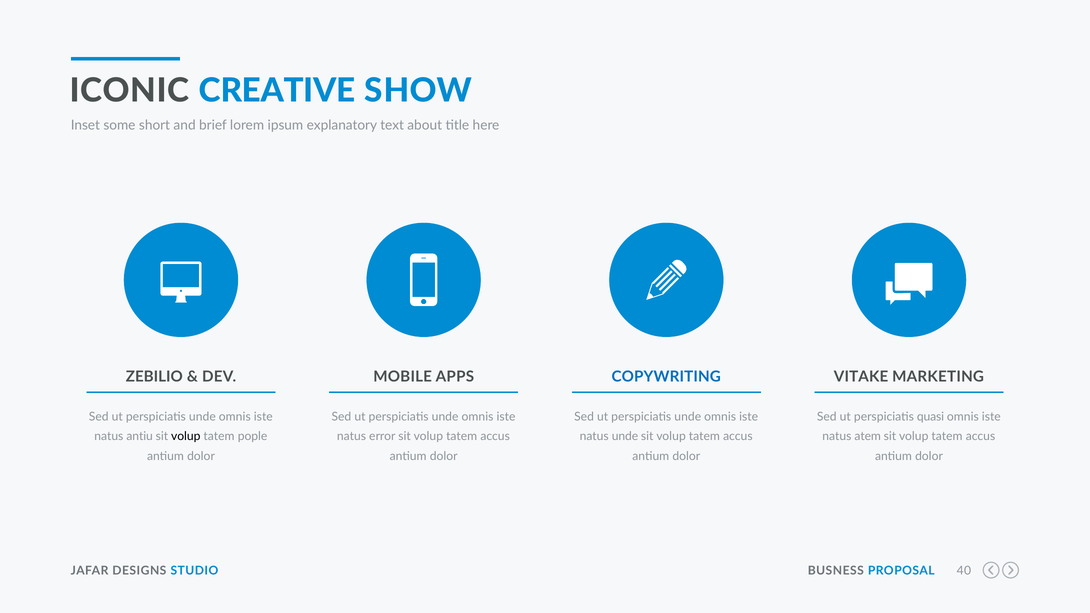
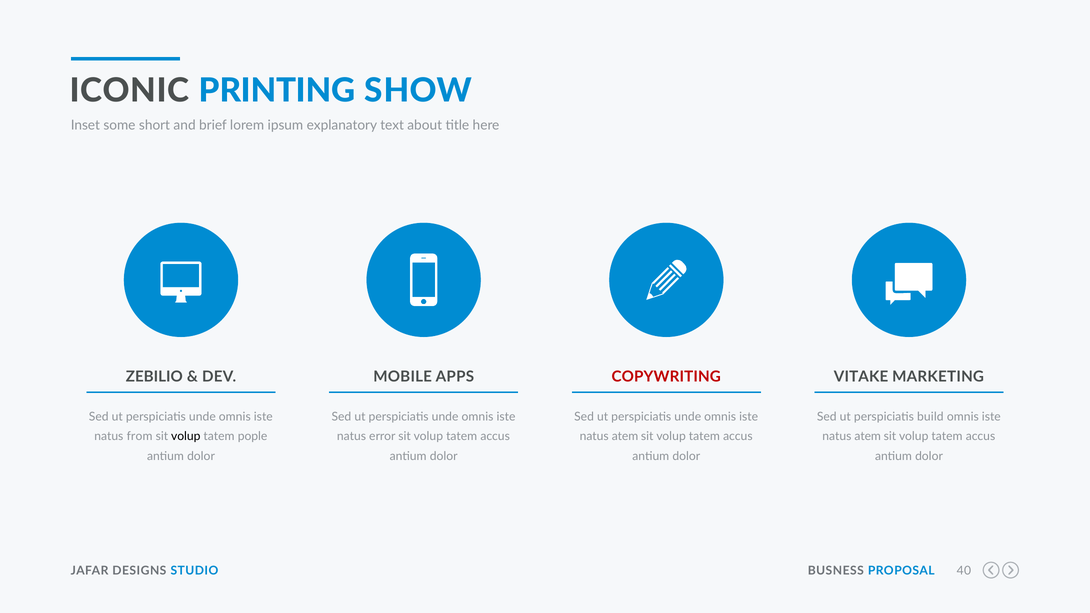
CREATIVE: CREATIVE -> PRINTING
COPYWRITING colour: blue -> red
quasi: quasi -> build
antiu: antiu -> from
unde at (625, 437): unde -> atem
